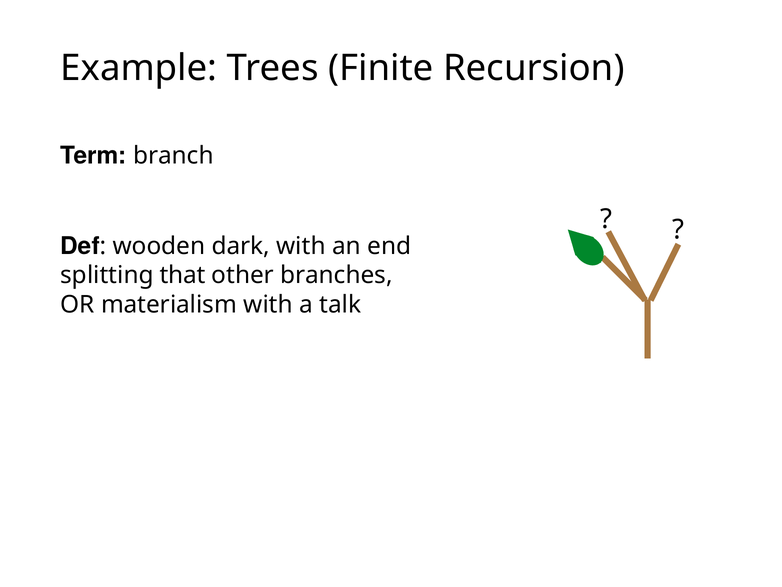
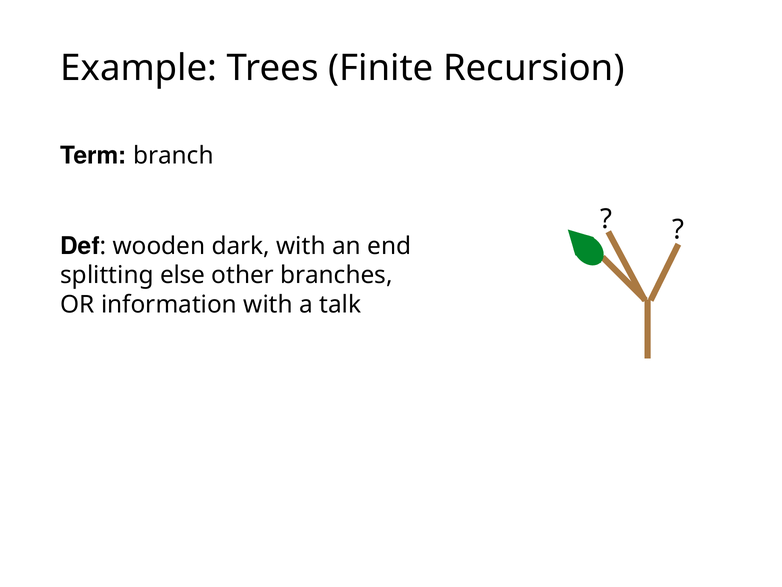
that: that -> else
materialism: materialism -> information
